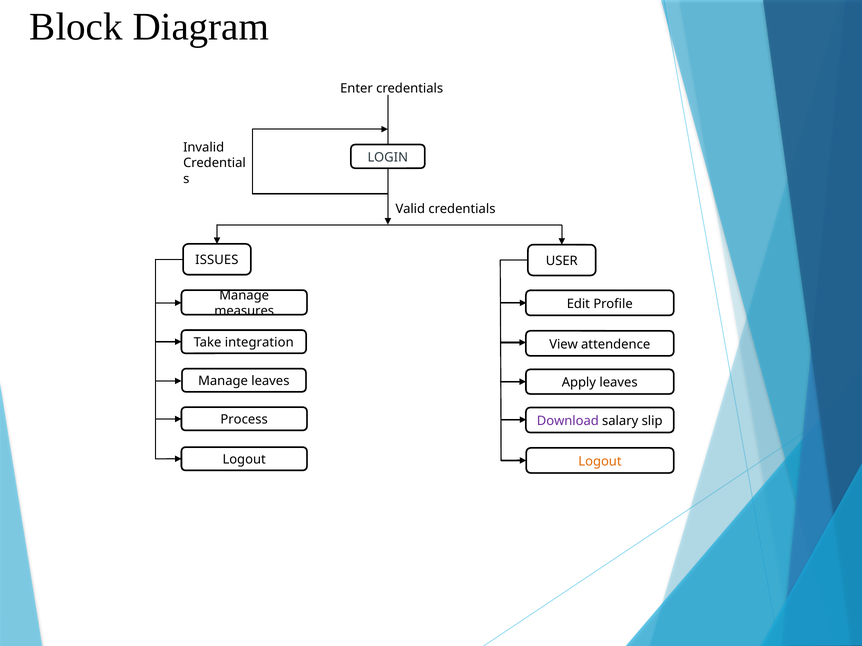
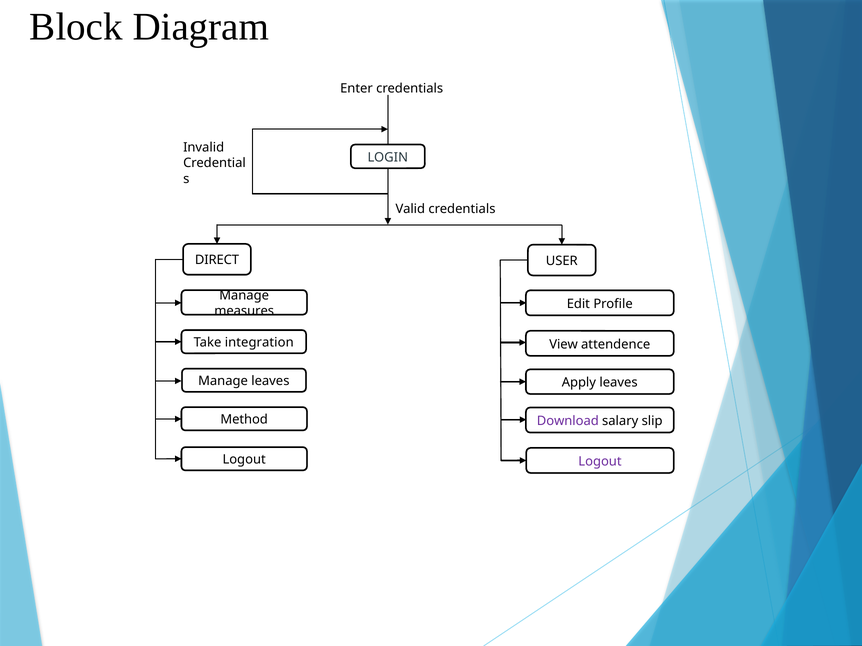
ISSUES: ISSUES -> DIRECT
Process: Process -> Method
Logout at (600, 462) colour: orange -> purple
